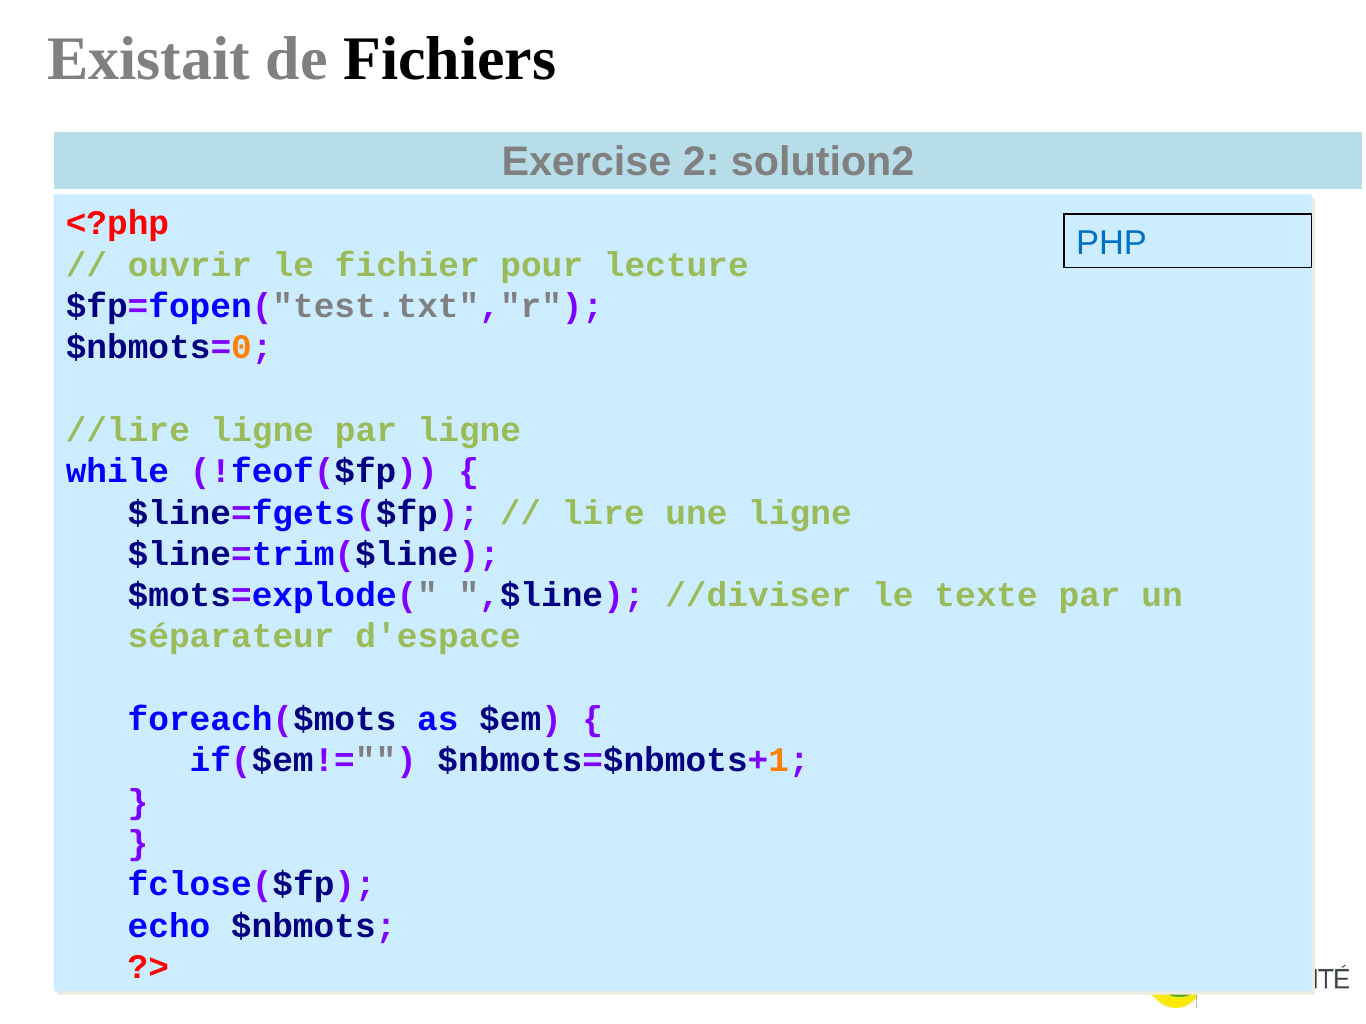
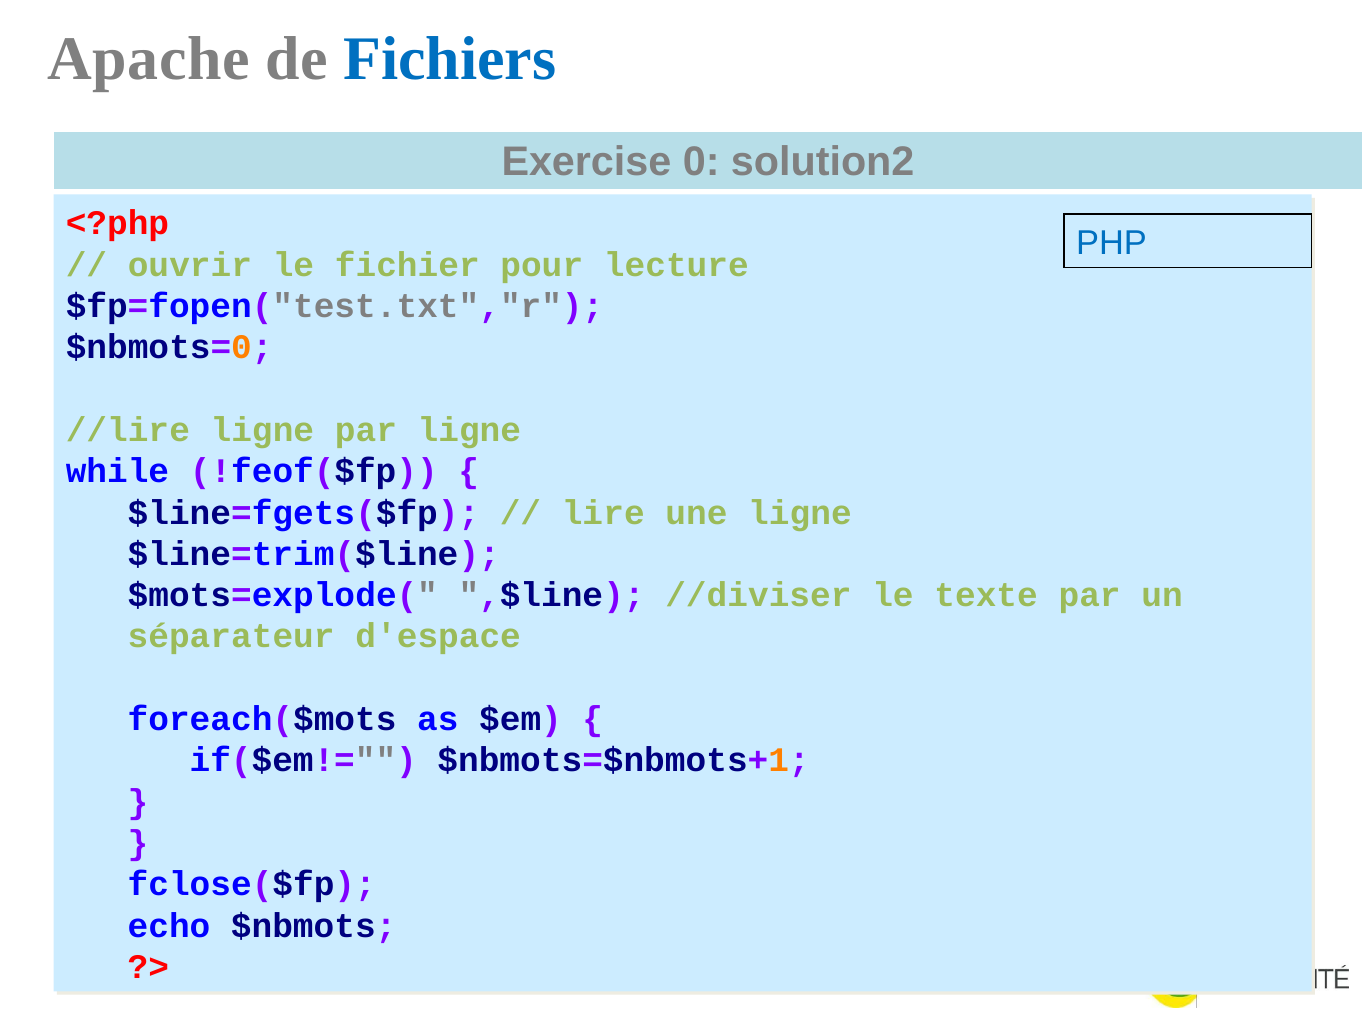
Existait: Existait -> Apache
Fichiers colour: black -> blue
2: 2 -> 0
